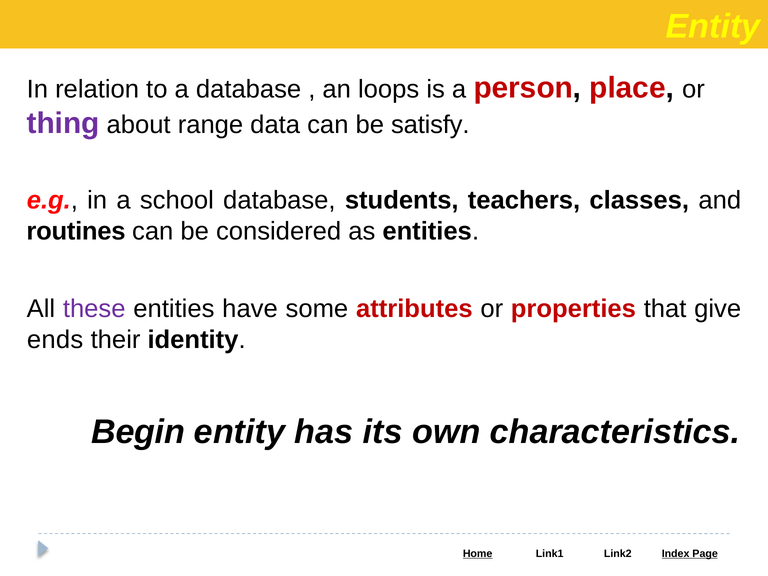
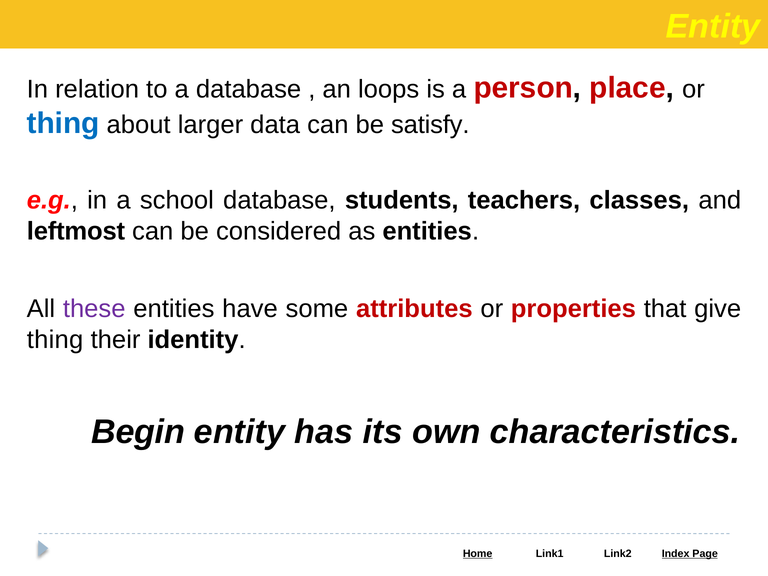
thing at (63, 124) colour: purple -> blue
range: range -> larger
routines: routines -> leftmost
ends at (55, 340): ends -> thing
